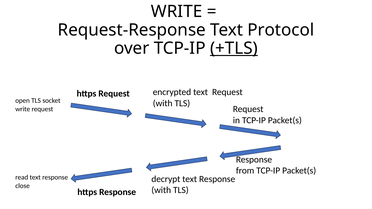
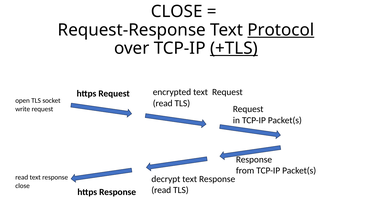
WRITE at (177, 12): WRITE -> CLOSE
Protocol underline: none -> present
with at (163, 103): with -> read
with at (161, 190): with -> read
